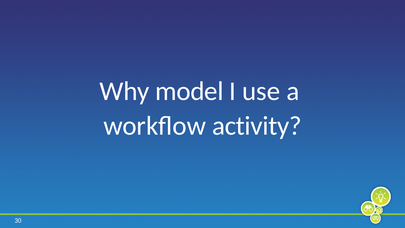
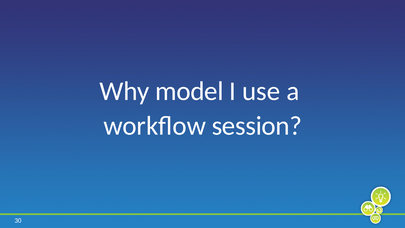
activity: activity -> session
